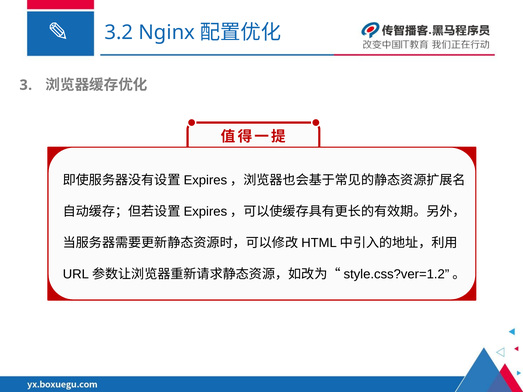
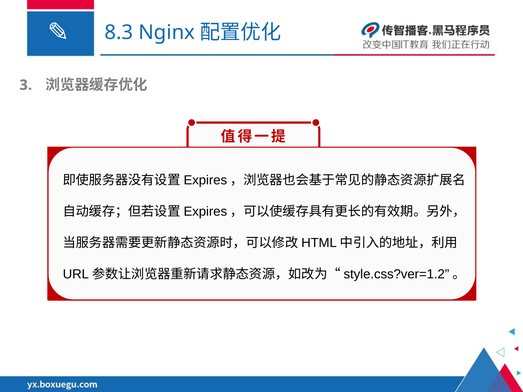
3.2: 3.2 -> 8.3
